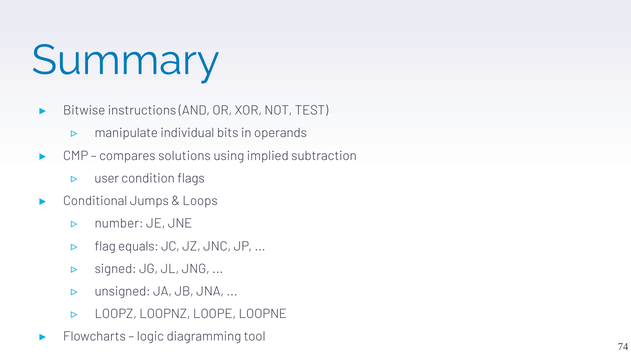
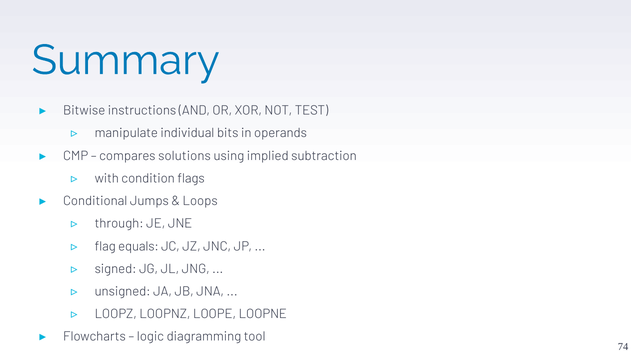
user: user -> with
number: number -> through
